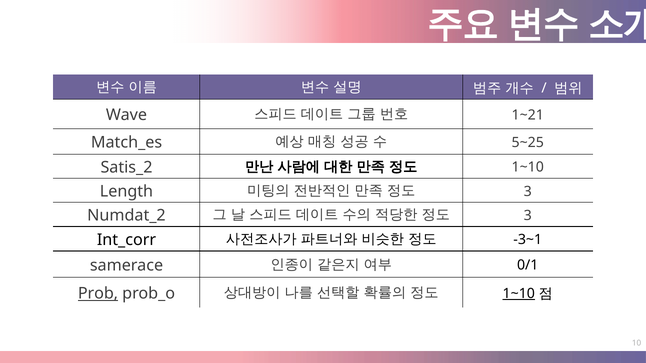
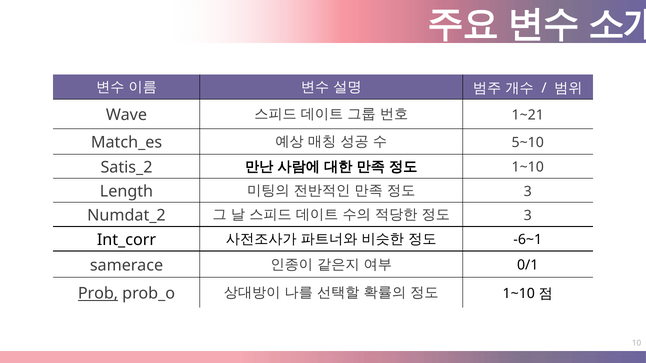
5~25: 5~25 -> 5~10
-3~1: -3~1 -> -6~1
1~10 at (519, 294) underline: present -> none
